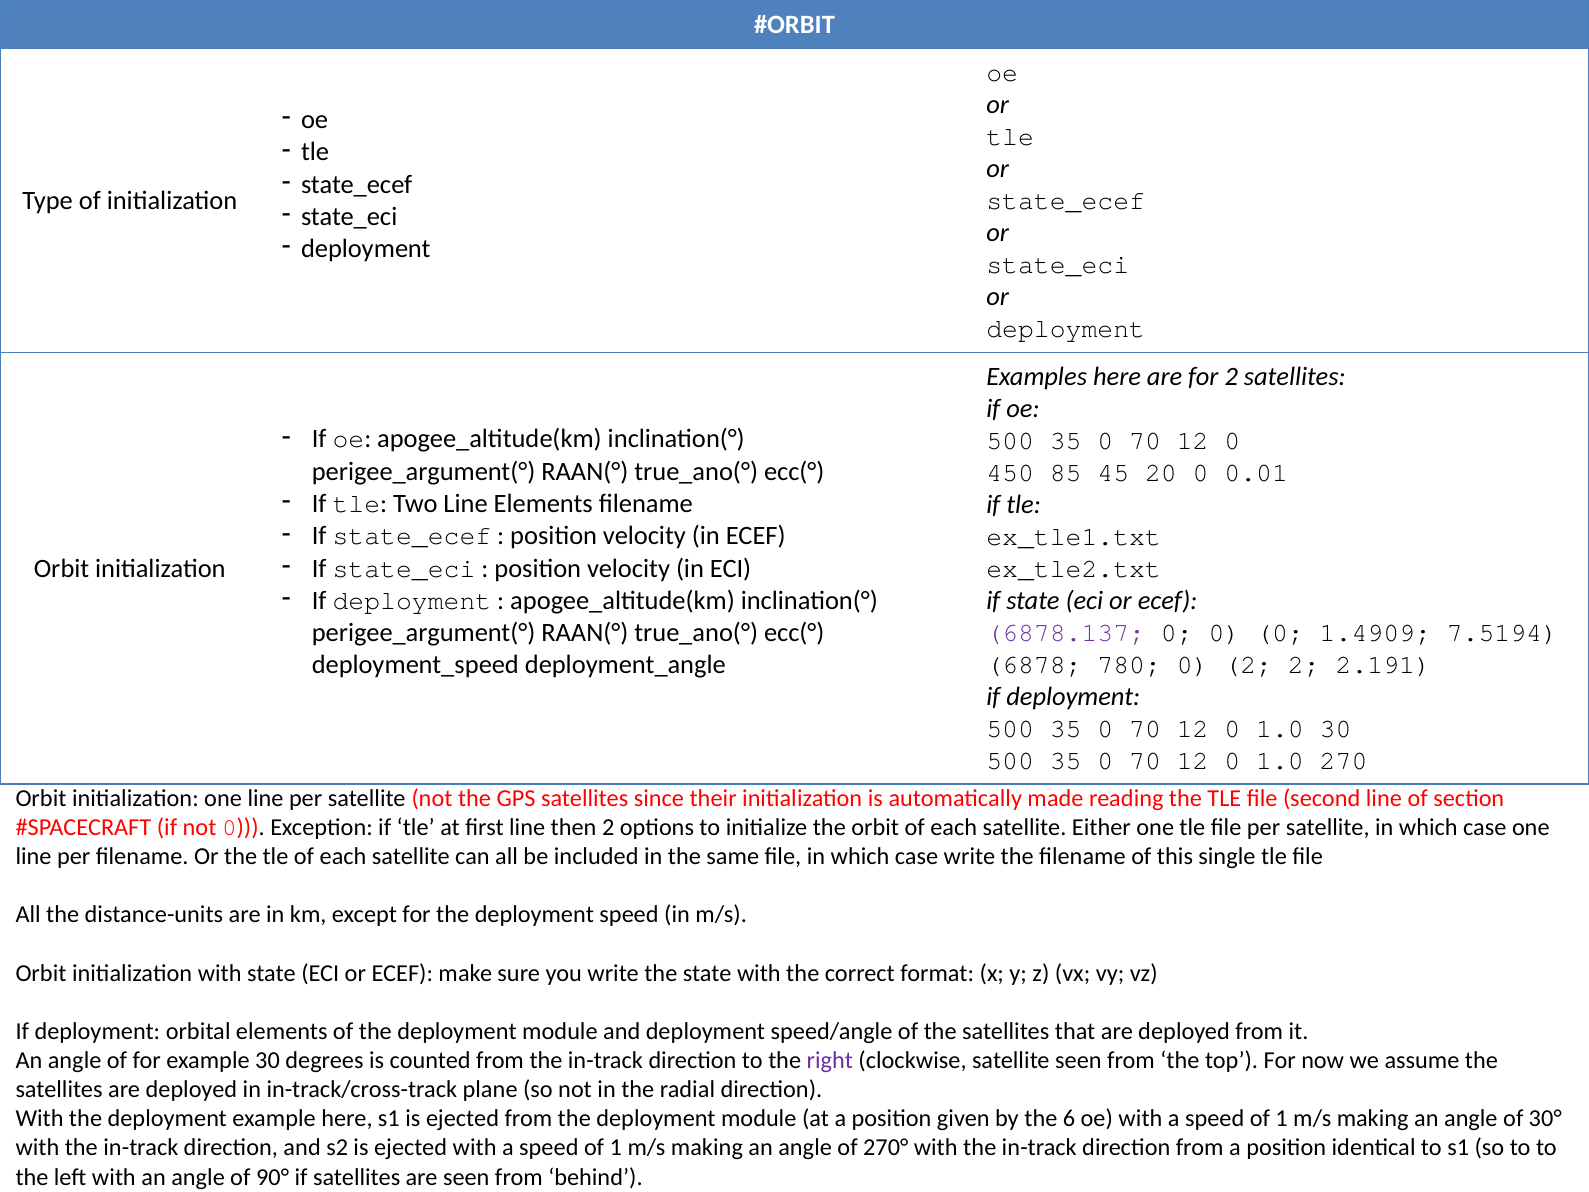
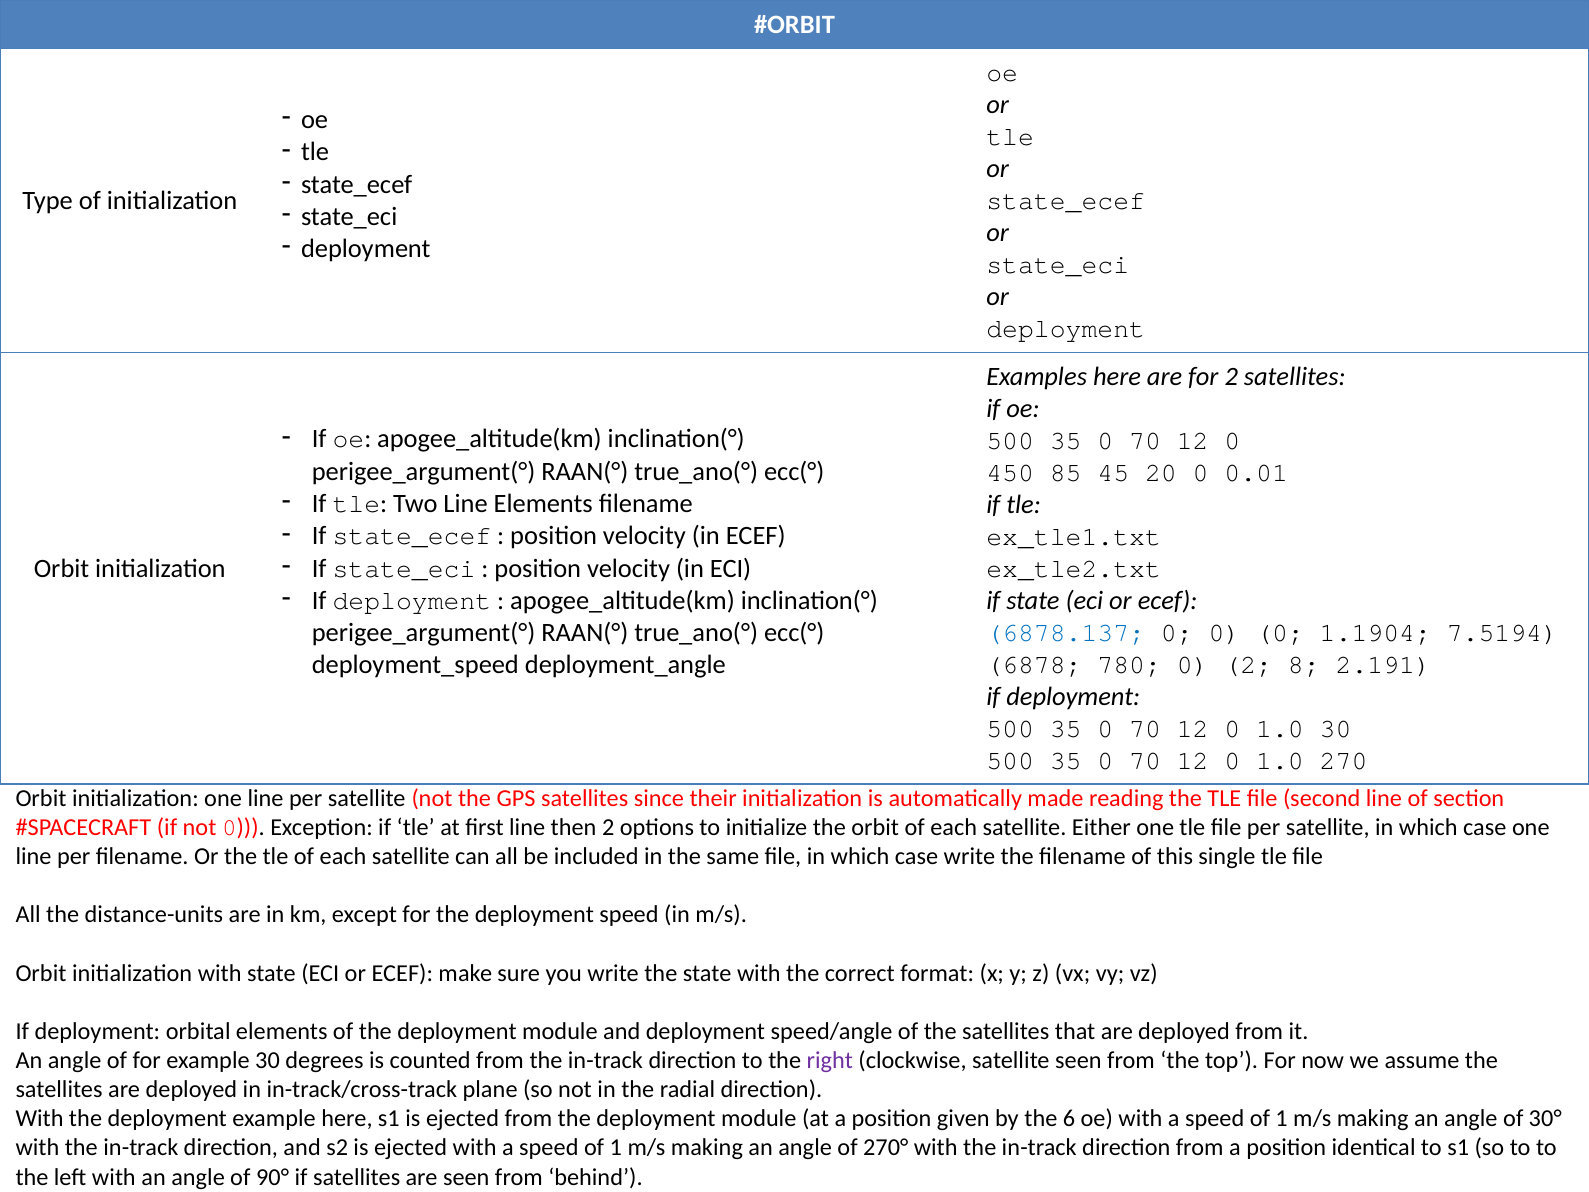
6878.137 colour: purple -> blue
1.4909: 1.4909 -> 1.1904
2 2: 2 -> 8
